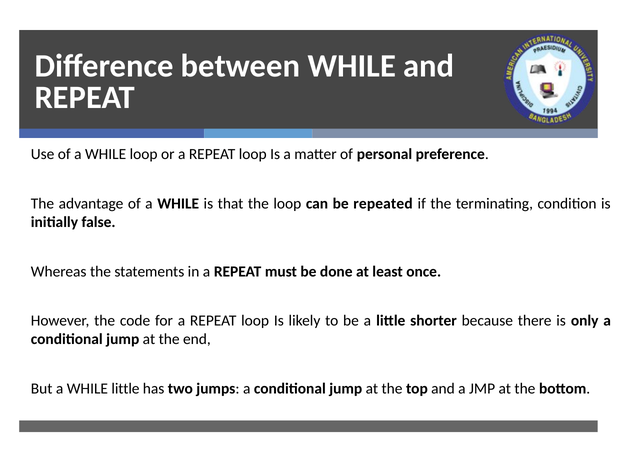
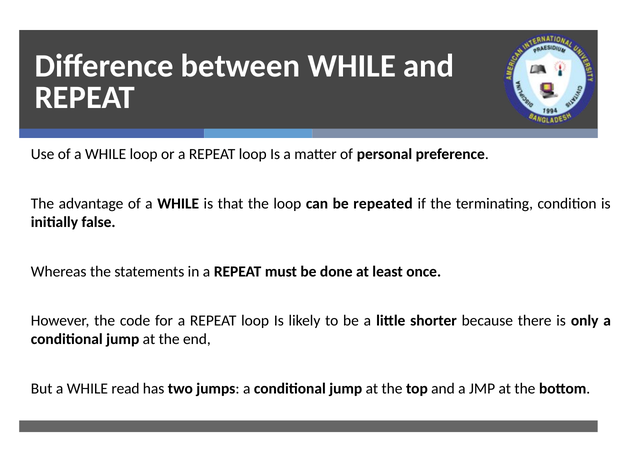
WHILE little: little -> read
